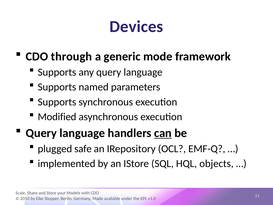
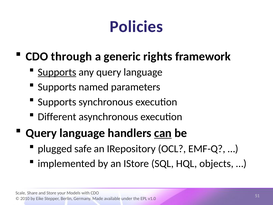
Devices: Devices -> Policies
mode: mode -> rights
Supports at (57, 72) underline: none -> present
Modified: Modified -> Different
